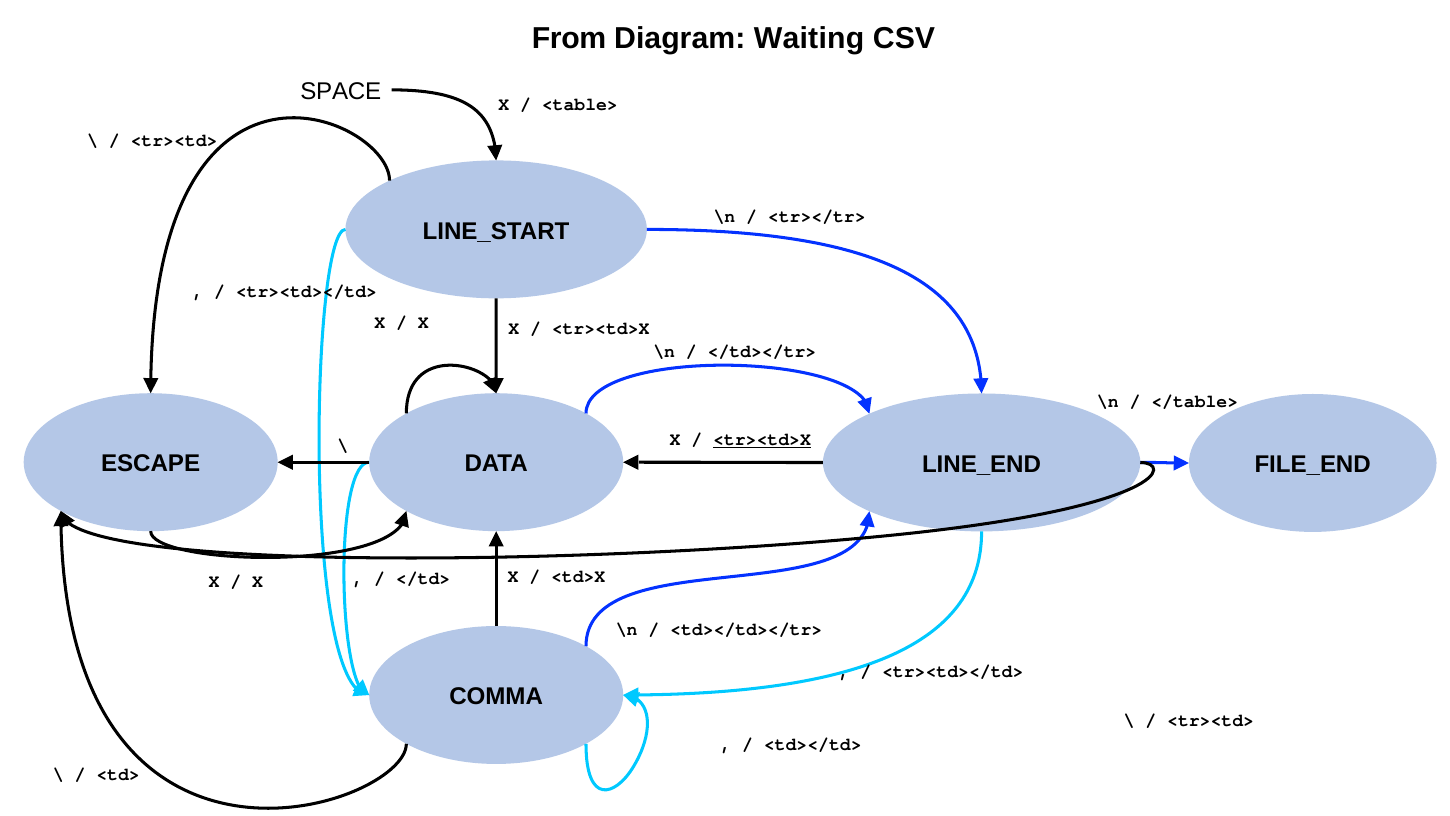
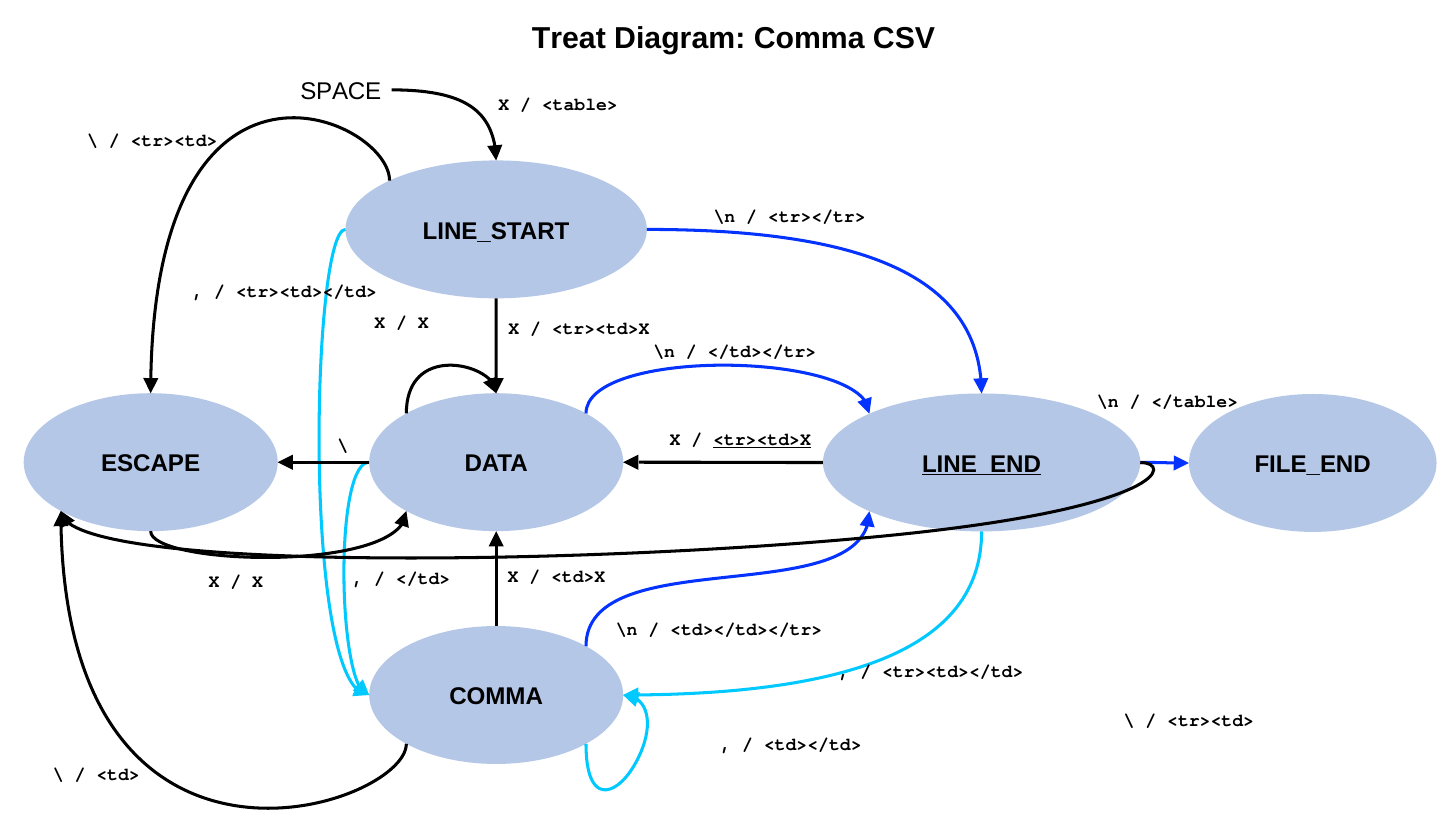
From: From -> Treat
Diagram Waiting: Waiting -> Comma
LINE_END underline: none -> present
